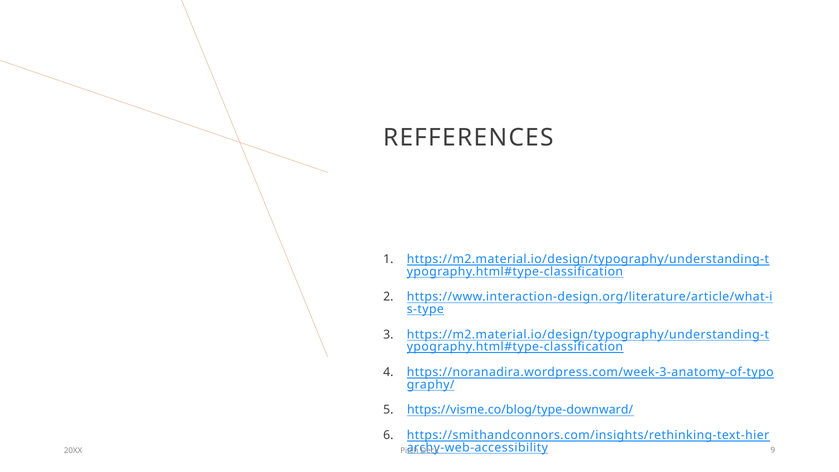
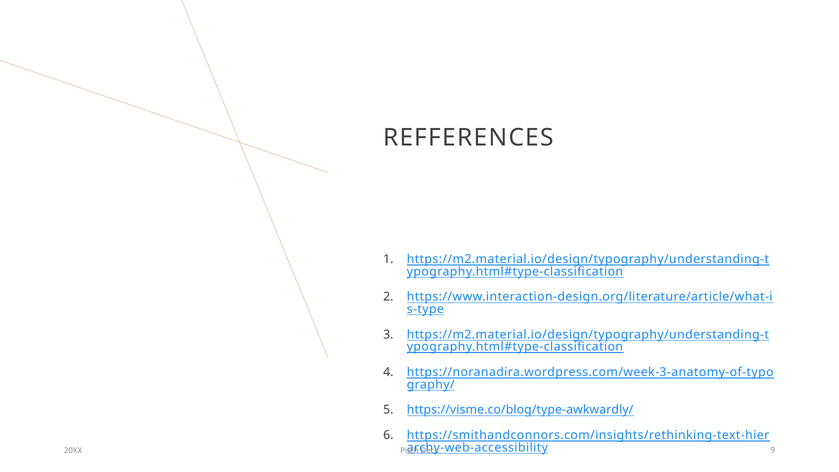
https://visme.co/blog/type-downward/: https://visme.co/blog/type-downward/ -> https://visme.co/blog/type-awkwardly/
